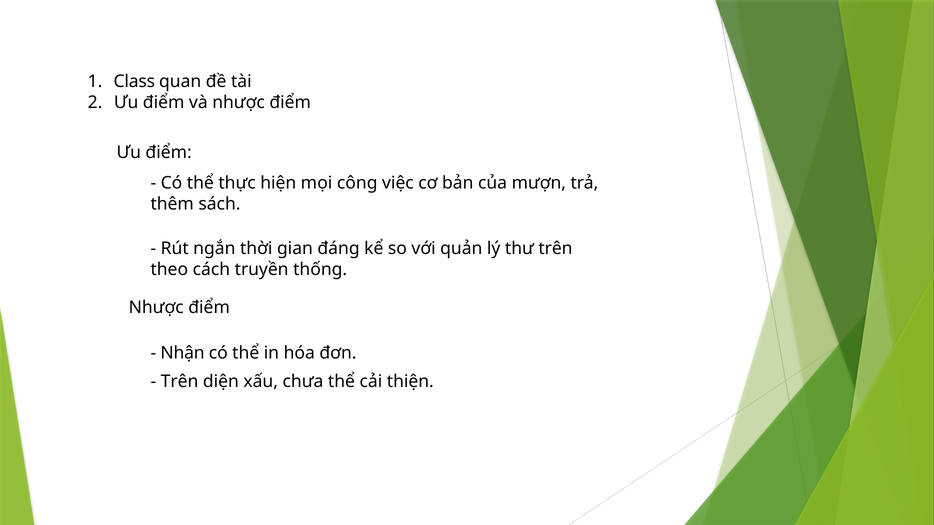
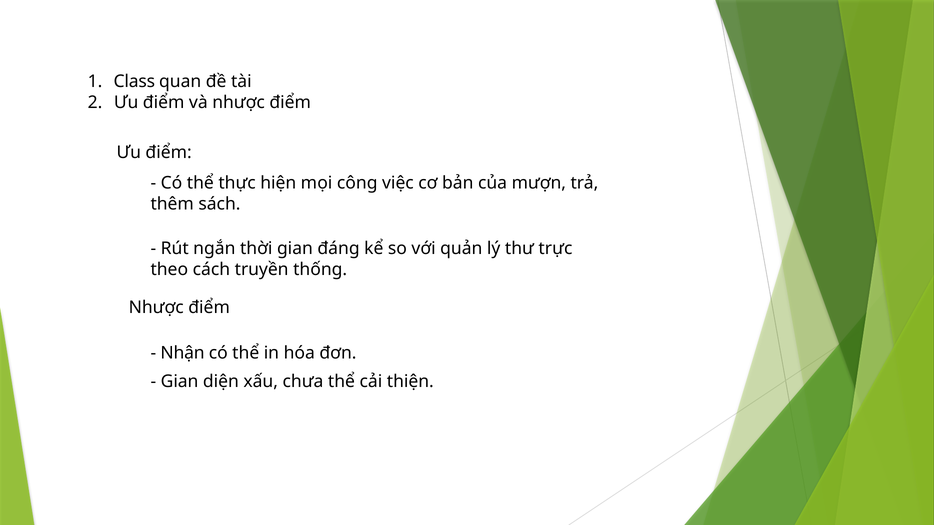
thư trên: trên -> trực
Trên at (180, 382): Trên -> Gian
